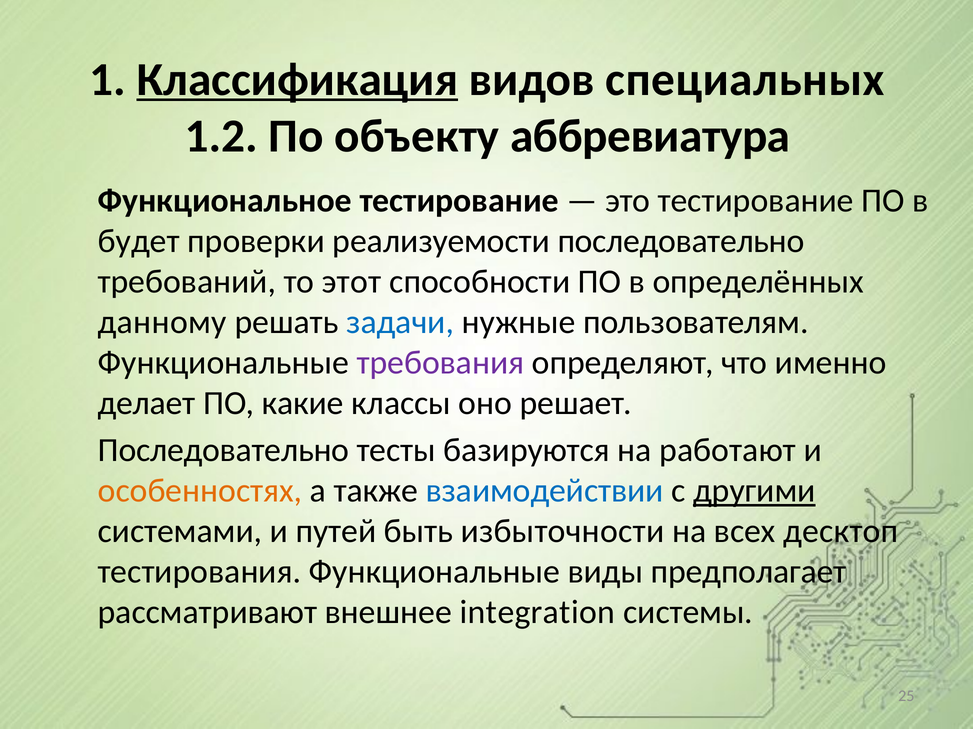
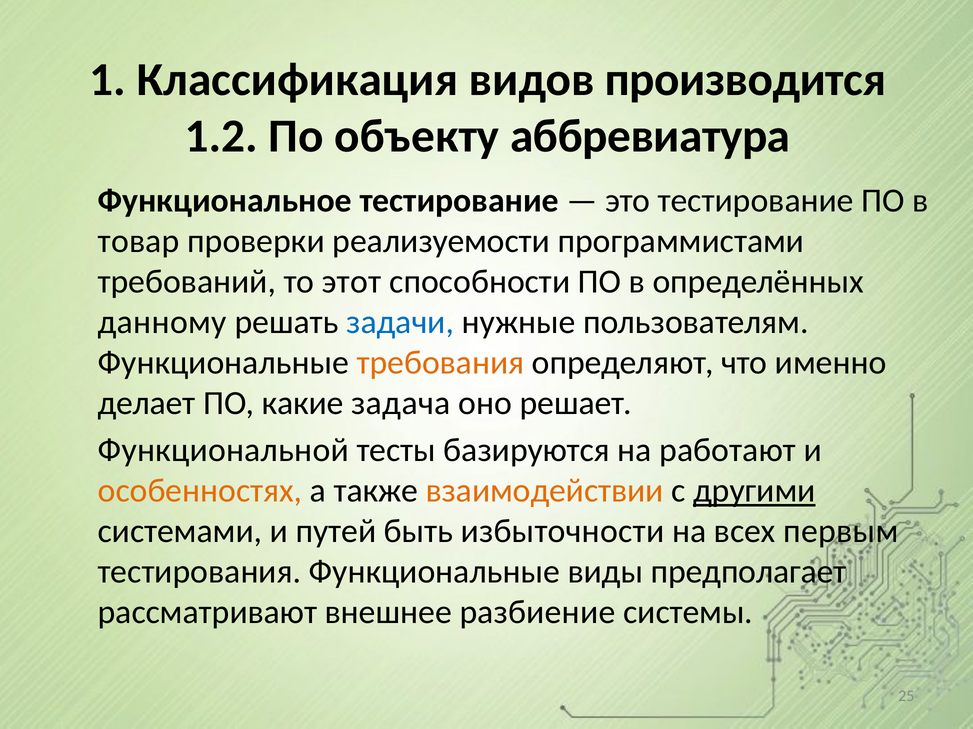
Классификация underline: present -> none
специальных: специальных -> производится
будет: будет -> товар
реализуемости последовательно: последовательно -> программистами
требования colour: purple -> orange
классы: классы -> задача
Последовательно at (224, 451): Последовательно -> Функциональной
взаимодействии colour: blue -> orange
десктоп: десктоп -> первым
integration: integration -> разбиение
